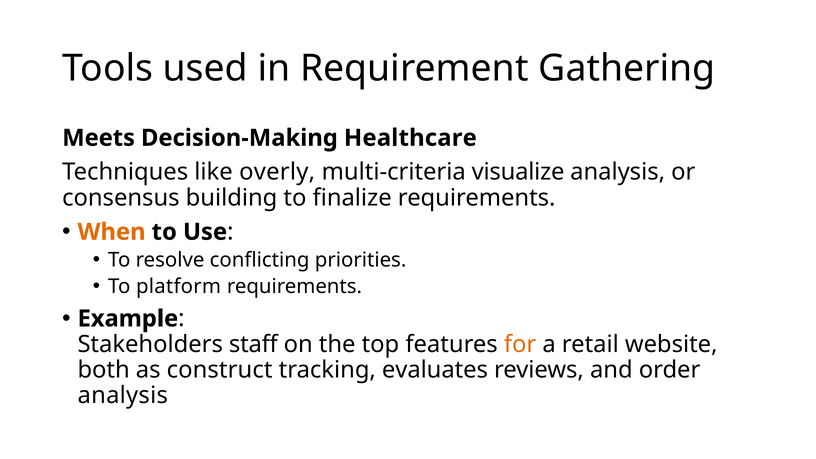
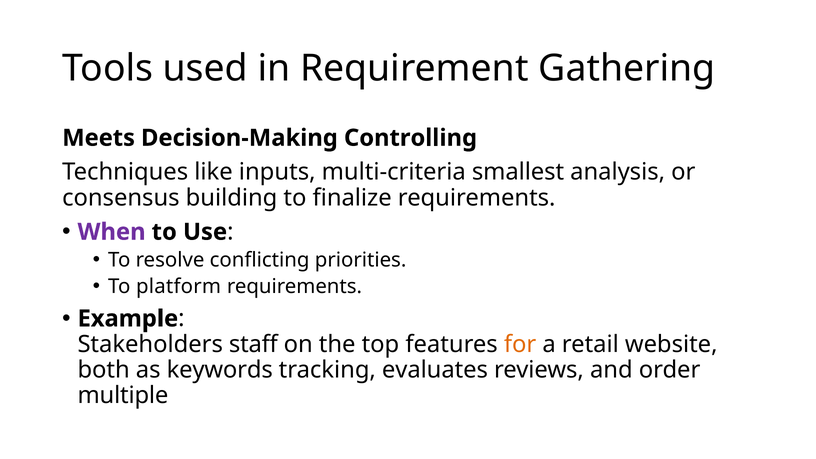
Healthcare: Healthcare -> Controlling
overly: overly -> inputs
visualize: visualize -> smallest
When colour: orange -> purple
construct: construct -> keywords
analysis at (123, 396): analysis -> multiple
